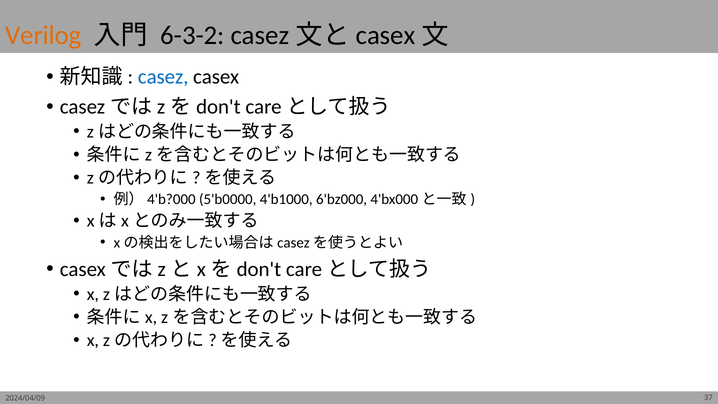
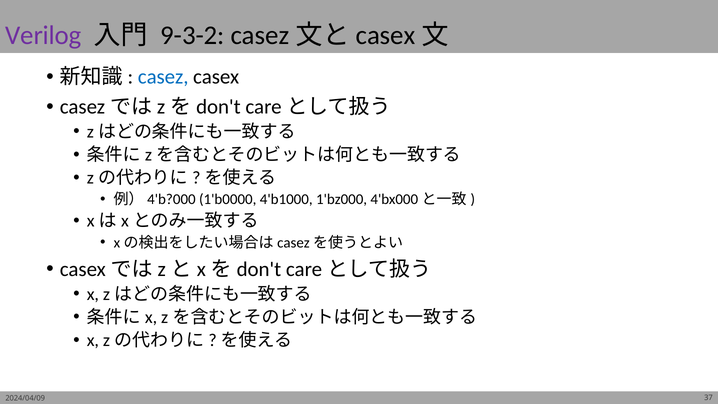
Verilog colour: orange -> purple
6-3-2: 6-3-2 -> 9-3-2
5'b0000: 5'b0000 -> 1'b0000
6'bz000: 6'bz000 -> 1'bz000
